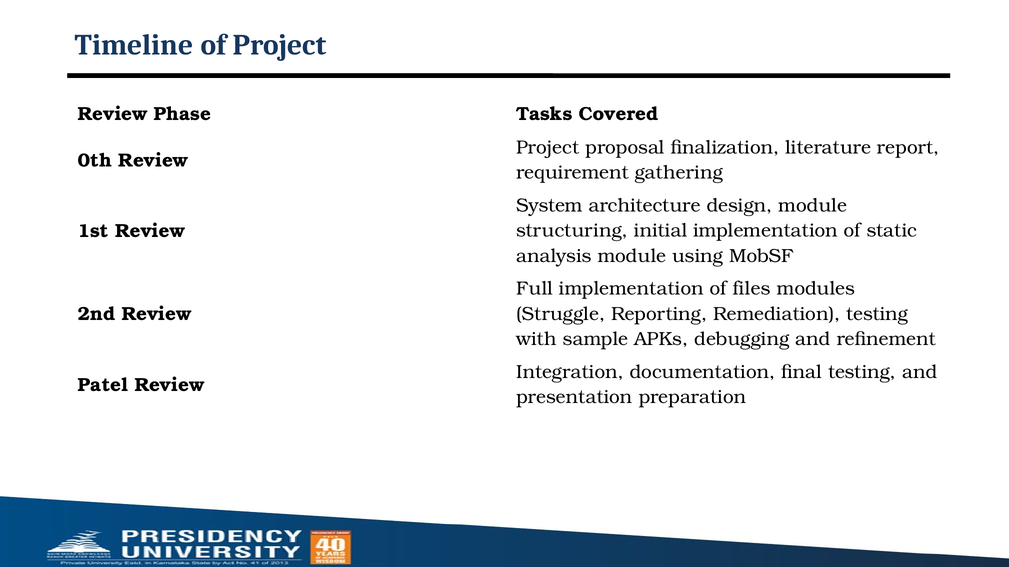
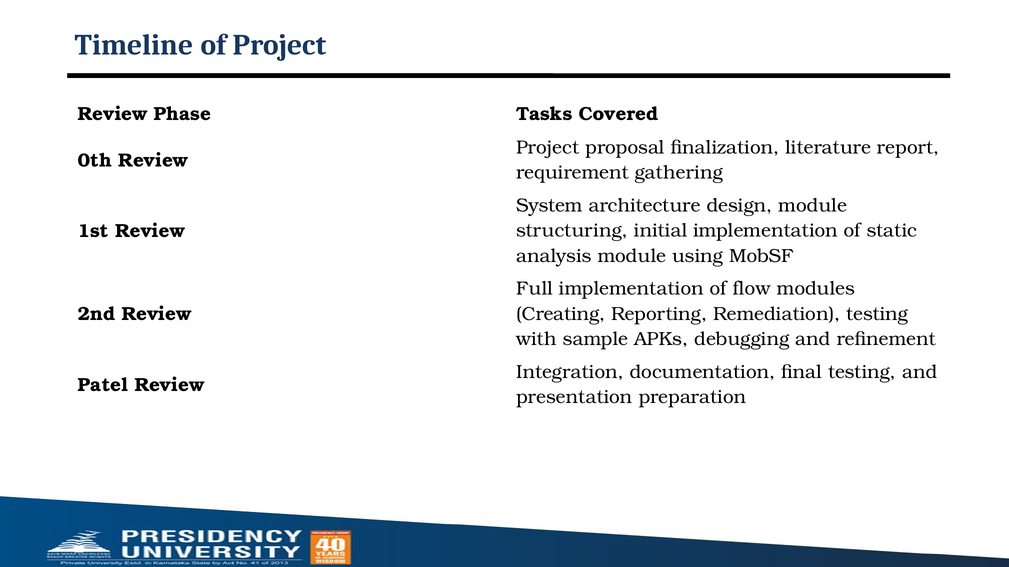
files: files -> flow
Struggle: Struggle -> Creating
